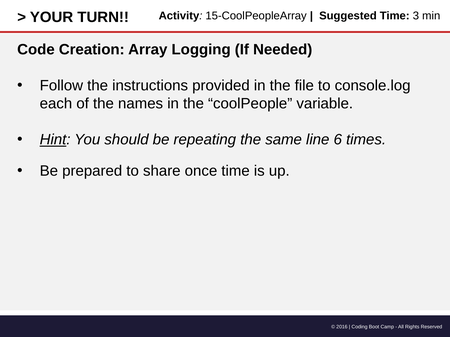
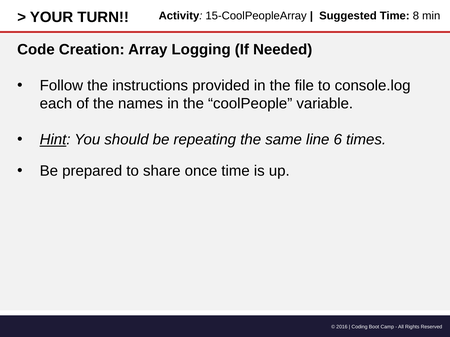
3: 3 -> 8
